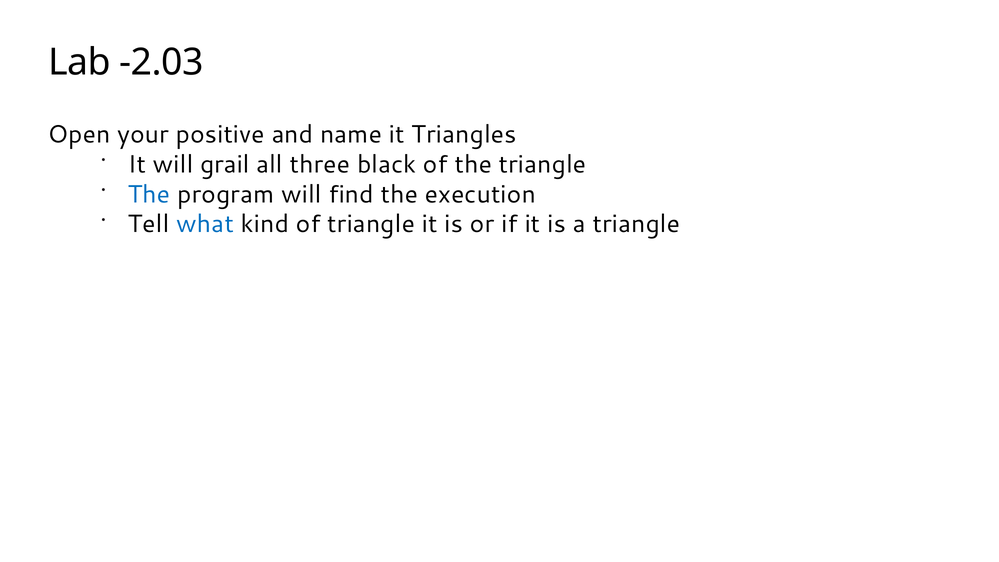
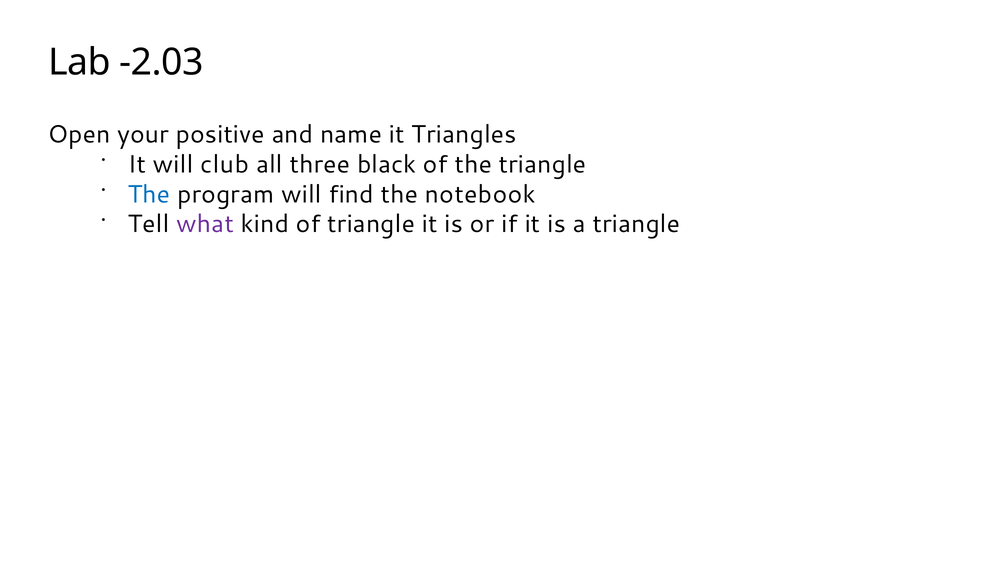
grail: grail -> club
execution: execution -> notebook
what colour: blue -> purple
